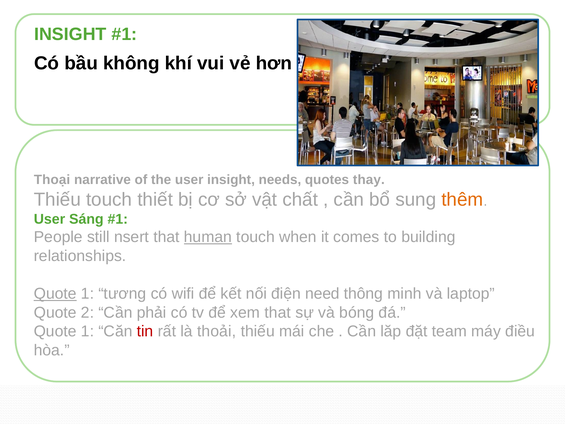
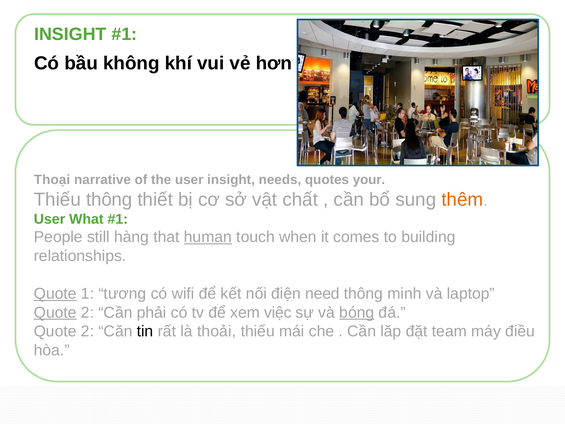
thay: thay -> your
Thiếu touch: touch -> thông
Sáng: Sáng -> What
nsert: nsert -> hàng
Quote at (55, 312) underline: none -> present
xem that: that -> việc
bóng underline: none -> present
1 at (88, 331): 1 -> 2
tin colour: red -> black
